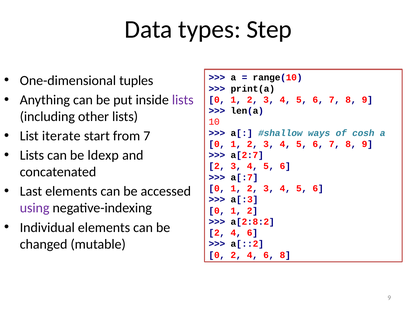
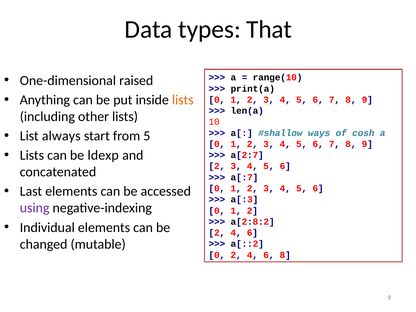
Step: Step -> That
tuples: tuples -> raised
lists at (183, 100) colour: purple -> orange
iterate: iterate -> always
from 7: 7 -> 5
